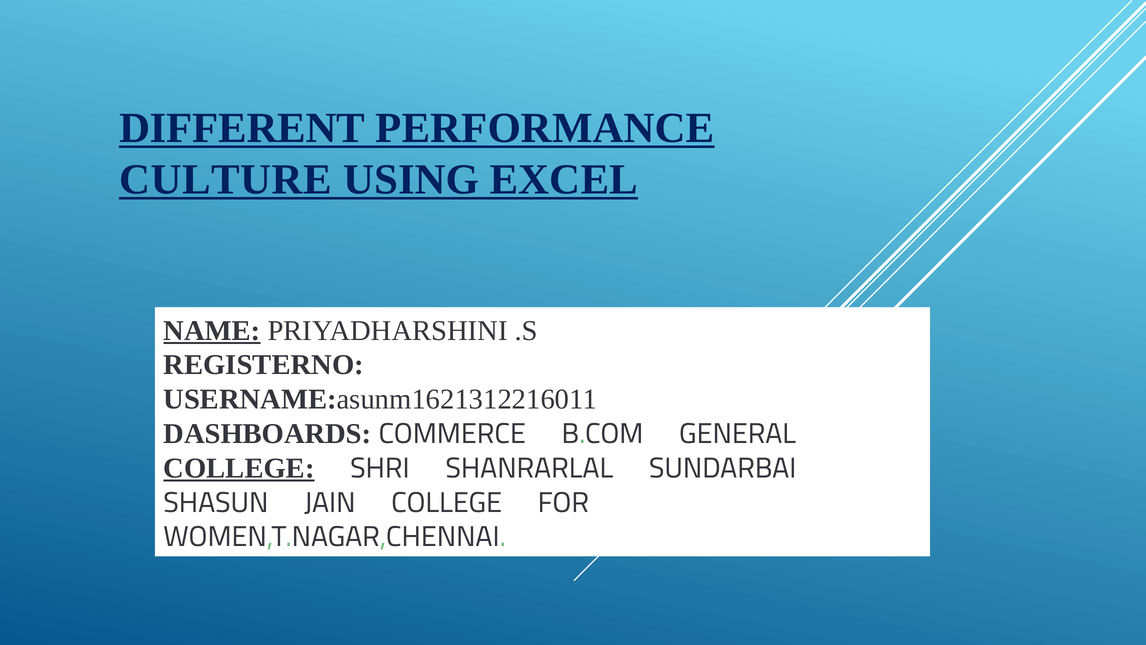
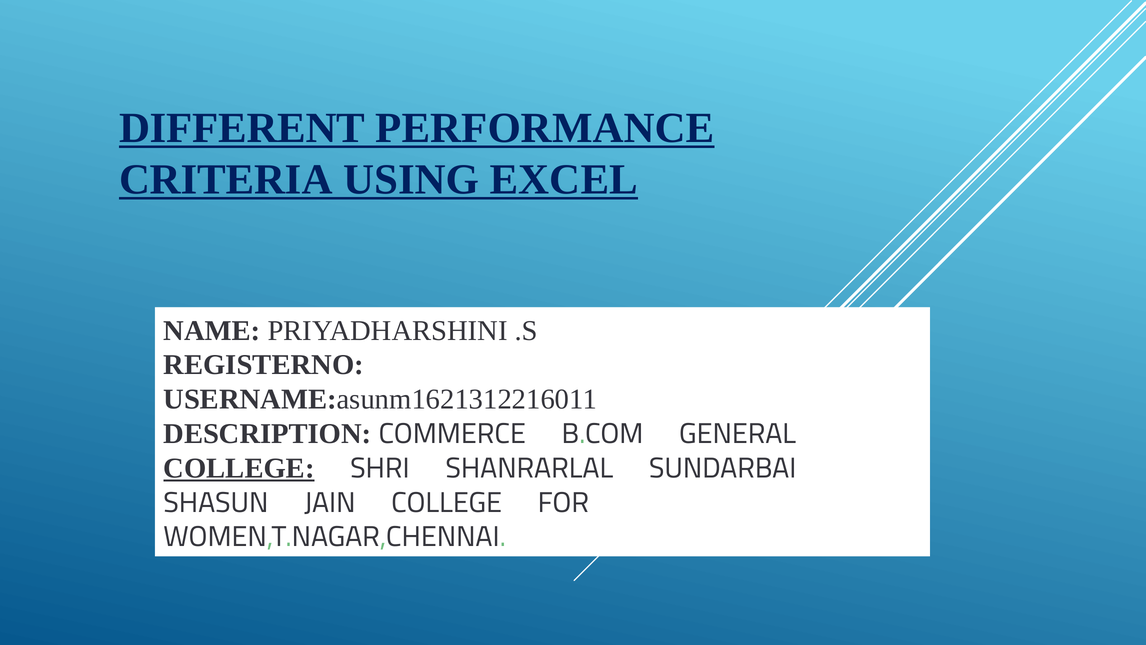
CULTURE: CULTURE -> CRITERIA
NAME underline: present -> none
DASHBOARDS: DASHBOARDS -> DESCRIPTION
